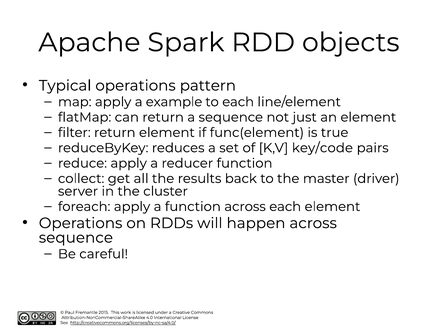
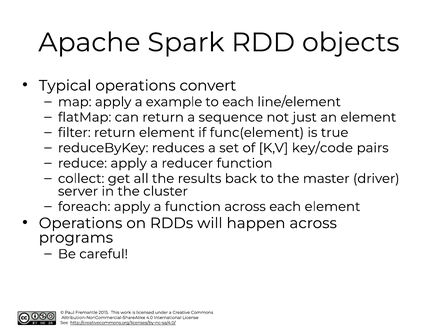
pattern: pattern -> convert
sequence at (76, 237): sequence -> programs
